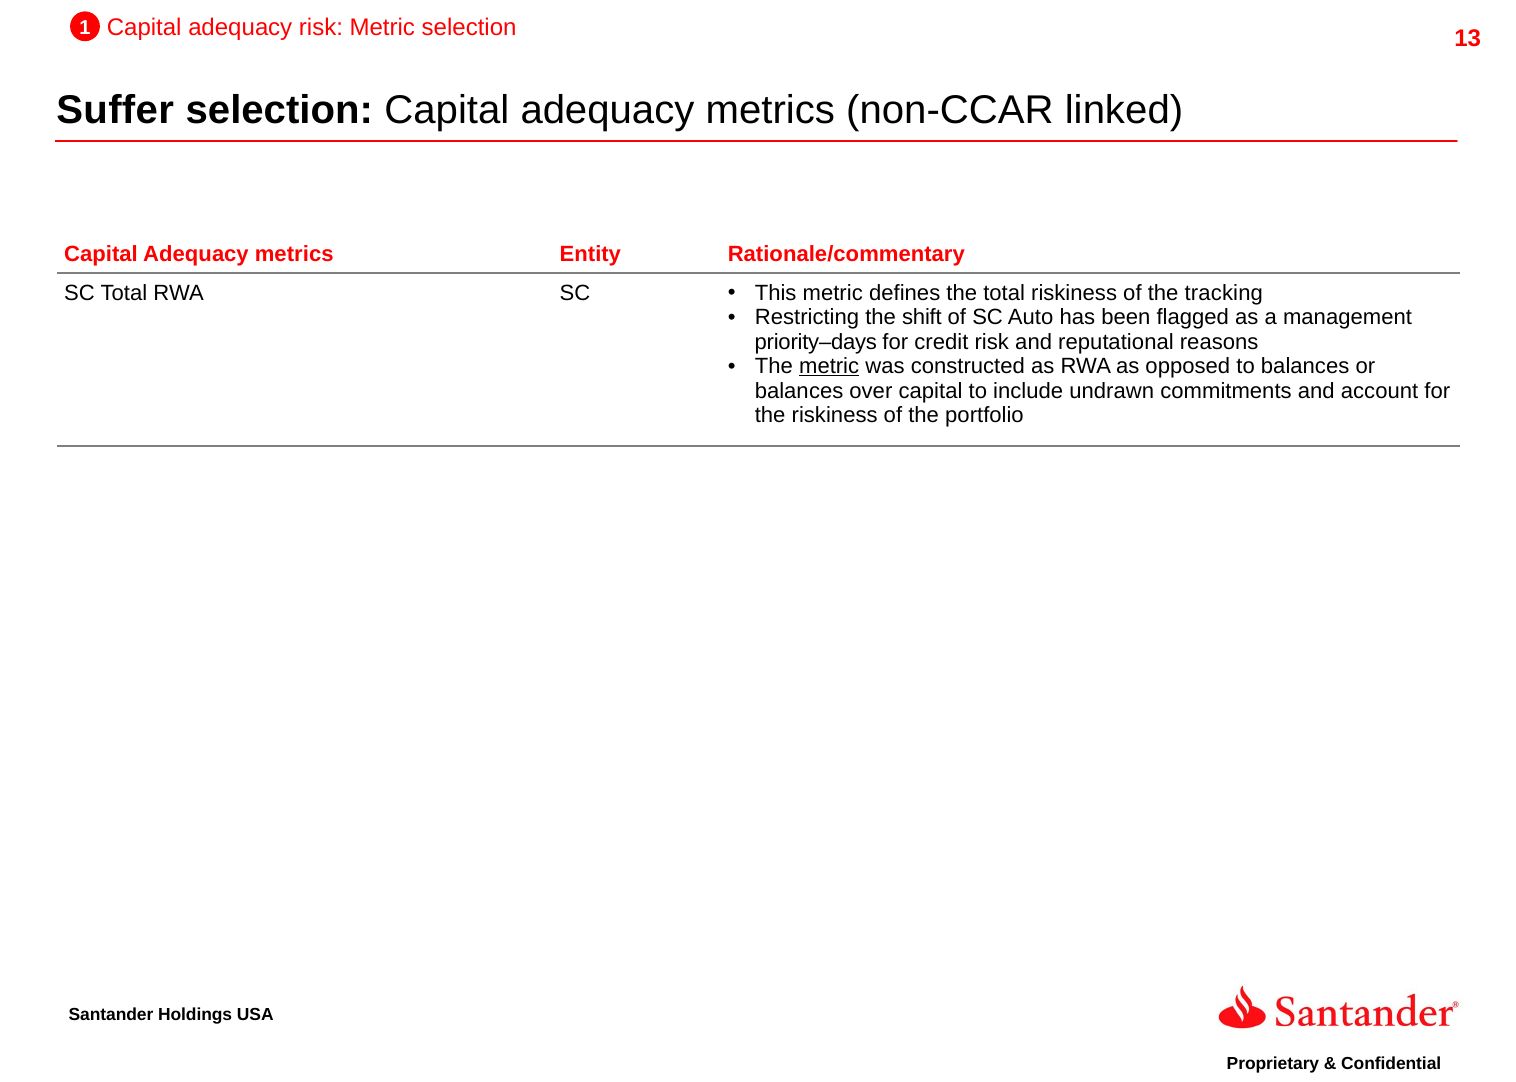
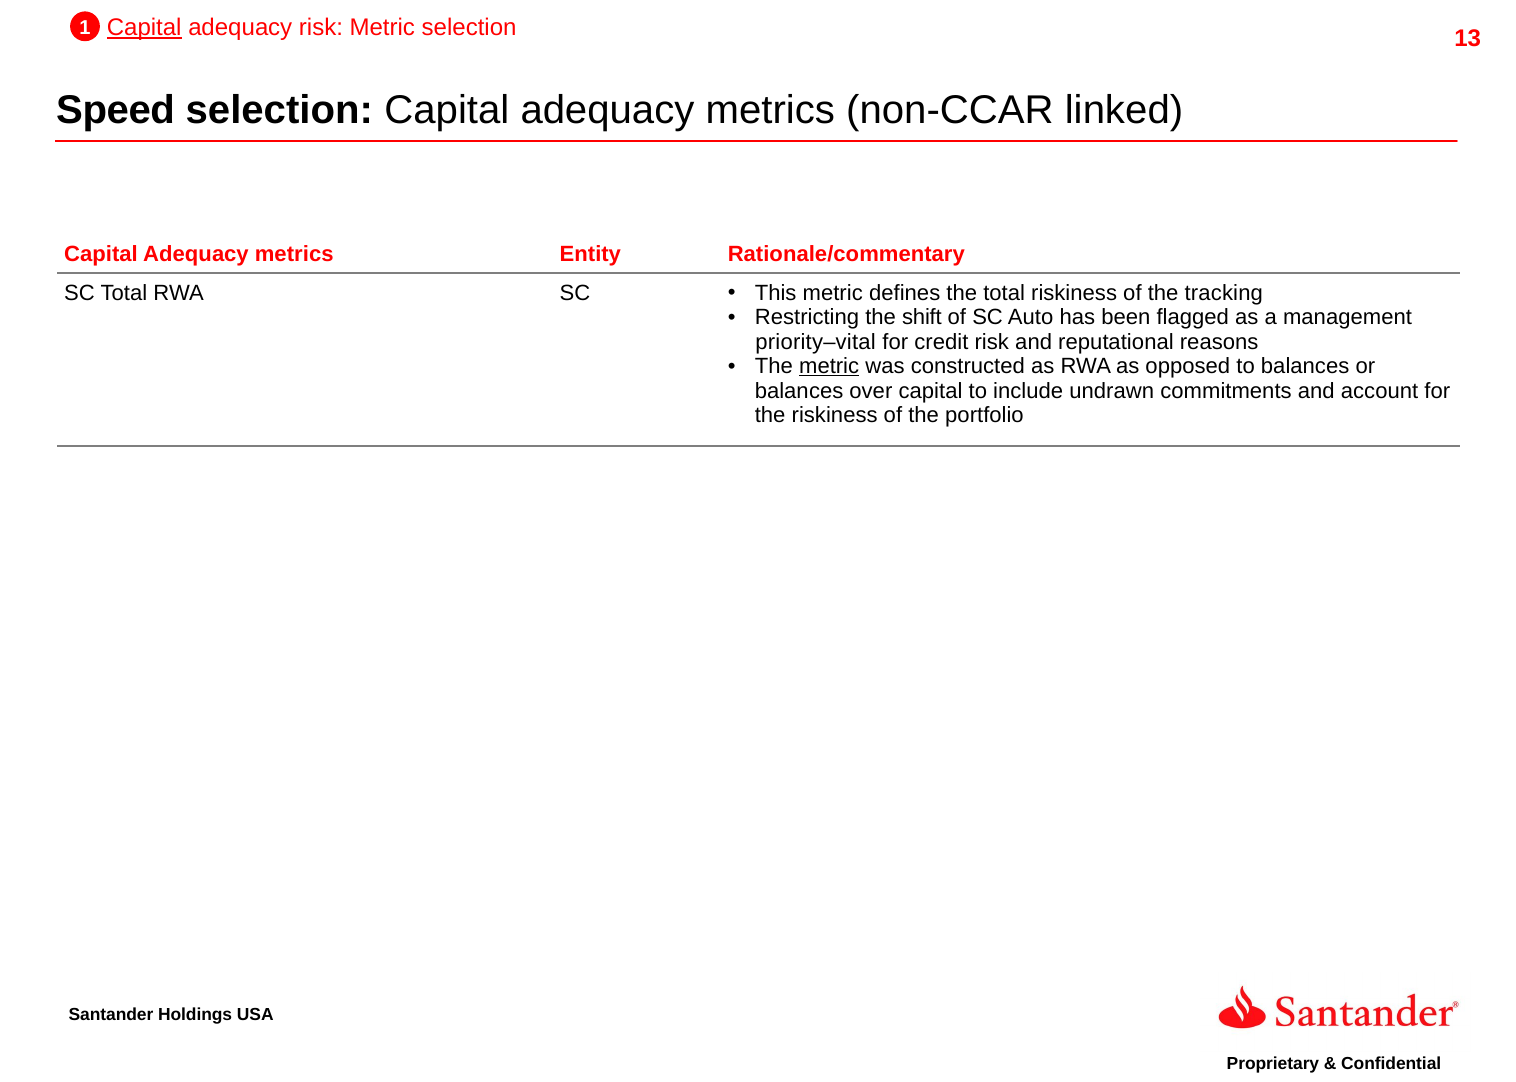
Capital at (144, 28) underline: none -> present
Suffer: Suffer -> Speed
priority–days: priority–days -> priority–vital
